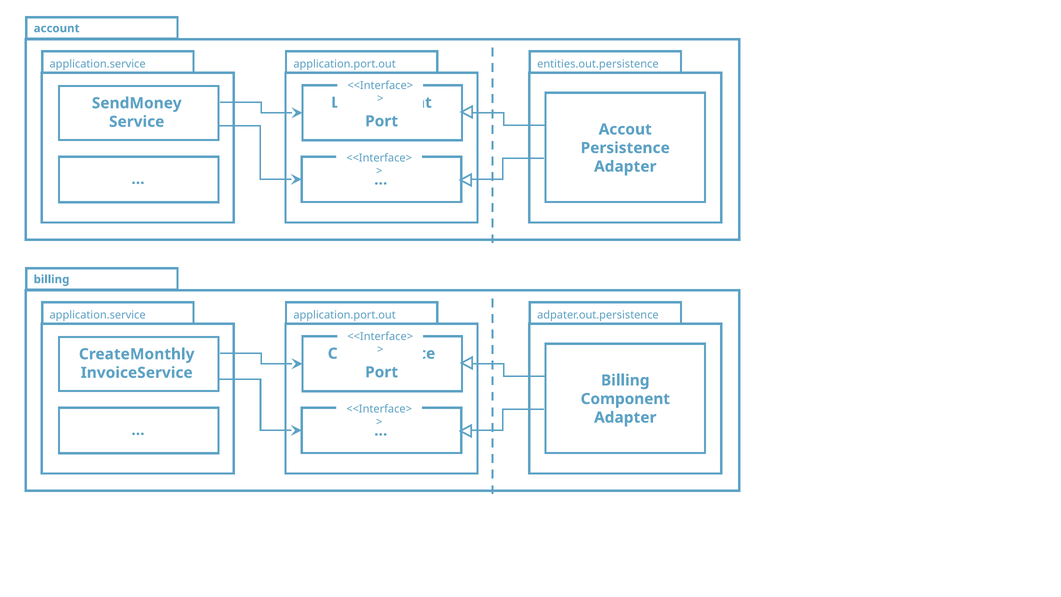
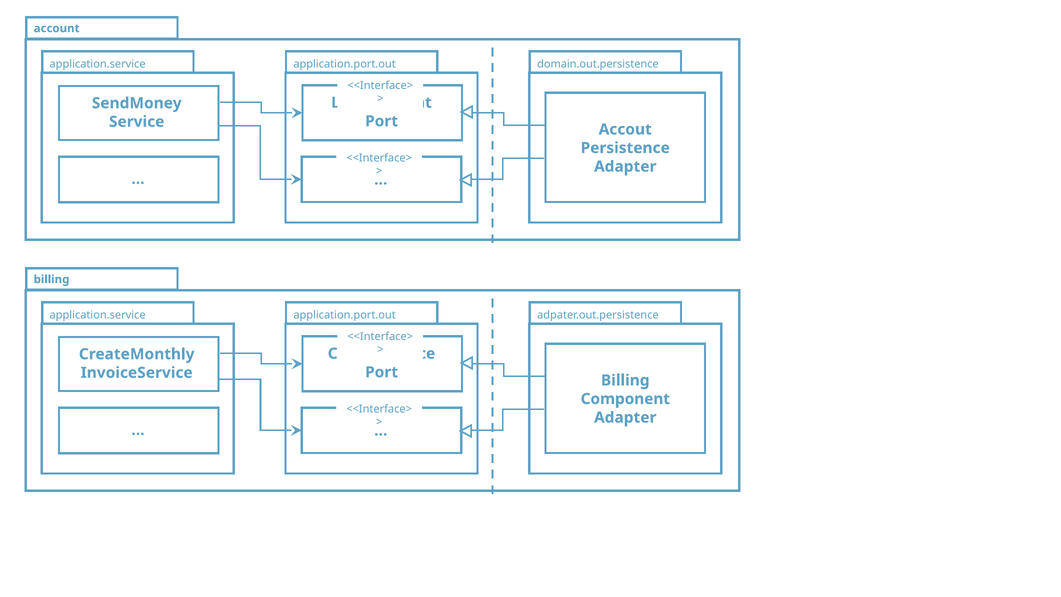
entities.out.persistence: entities.out.persistence -> domain.out.persistence
